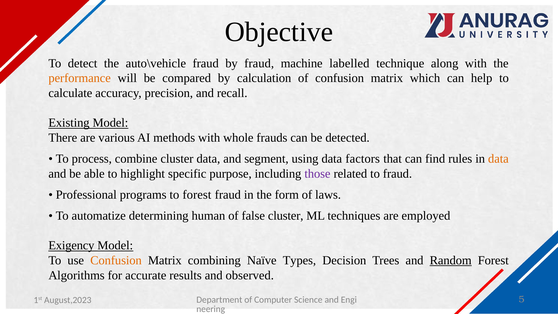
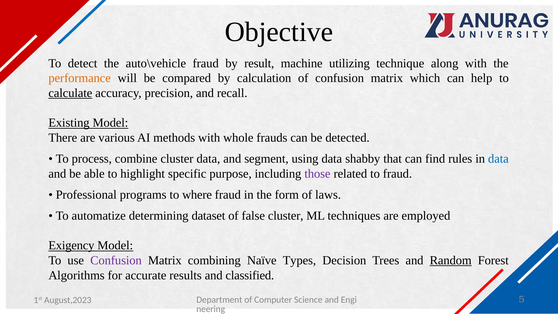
by fraud: fraud -> result
labelled: labelled -> utilizing
calculate underline: none -> present
factors: factors -> shabby
data at (498, 159) colour: orange -> blue
to forest: forest -> where
human: human -> dataset
Confusion at (116, 260) colour: orange -> purple
observed: observed -> classified
